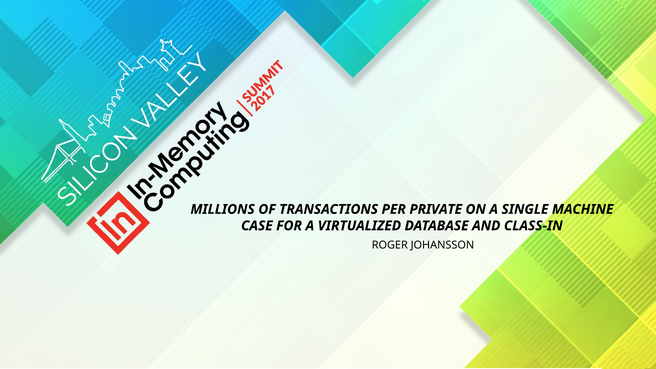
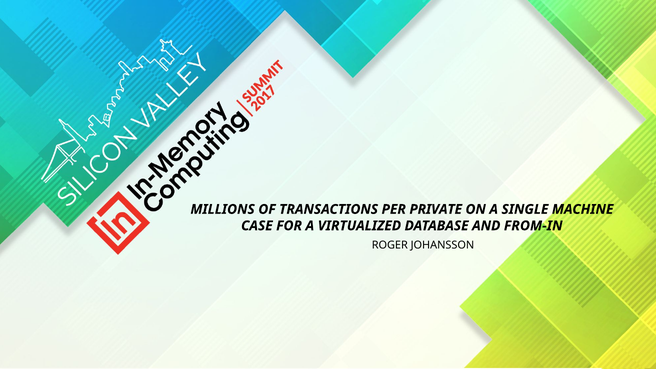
CLASS-IN: CLASS-IN -> FROM-IN
